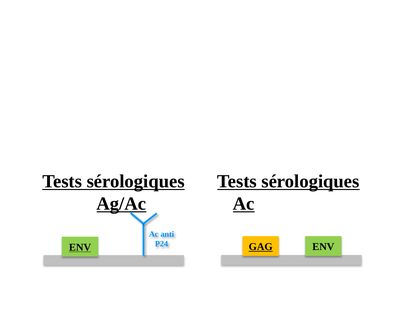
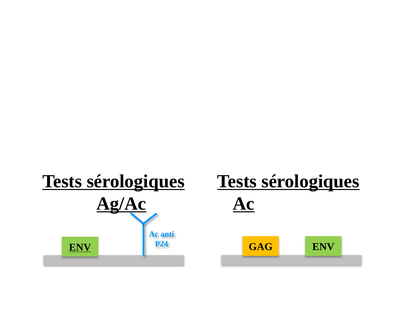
GAG underline: present -> none
